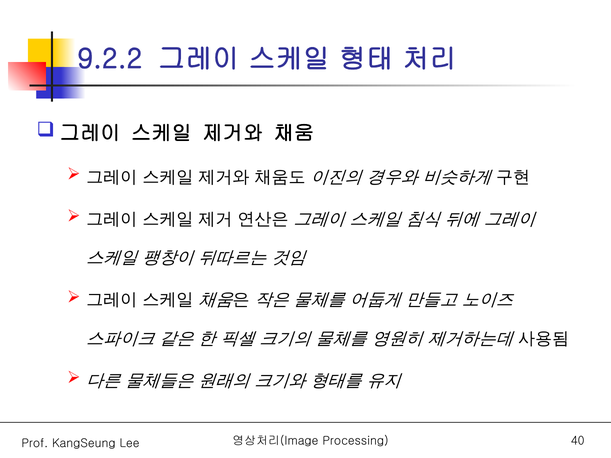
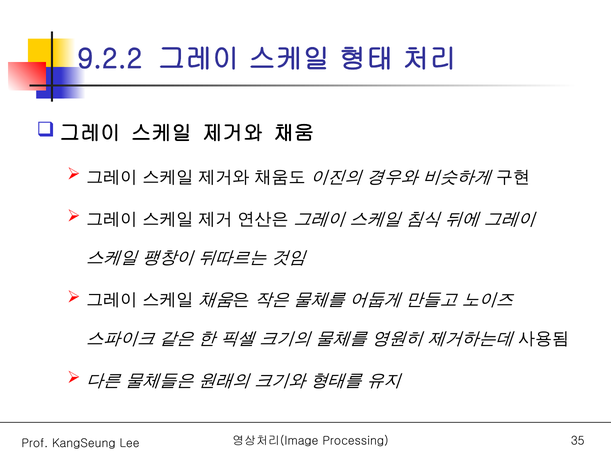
40: 40 -> 35
